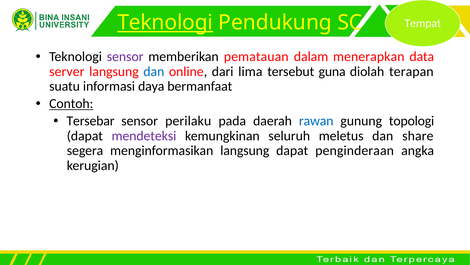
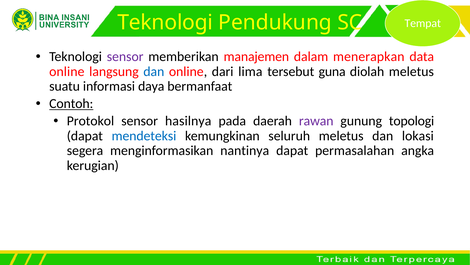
Teknologi at (165, 23) underline: present -> none
pematauan: pematauan -> manajemen
server at (67, 71): server -> online
diolah terapan: terapan -> meletus
Tersebar: Tersebar -> Protokol
perilaku: perilaku -> hasilnya
rawan colour: blue -> purple
mendeteksi colour: purple -> blue
share: share -> lokasi
menginformasikan langsung: langsung -> nantinya
penginderaan: penginderaan -> permasalahan
